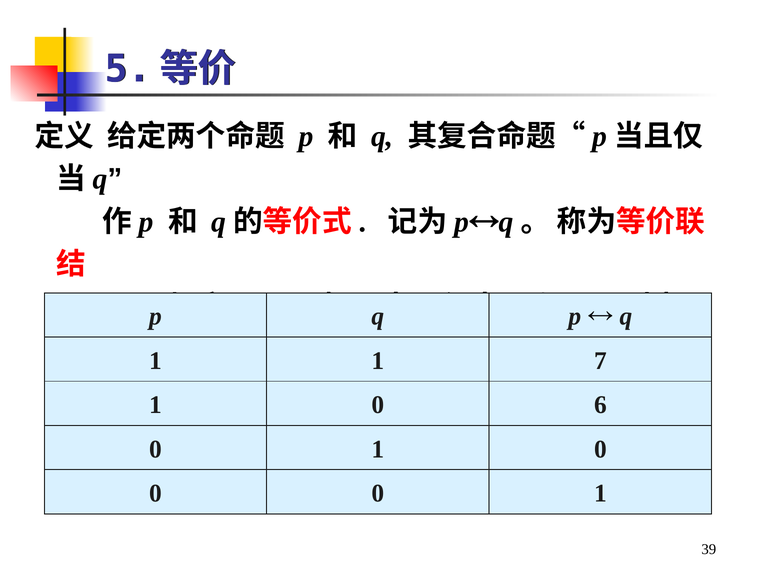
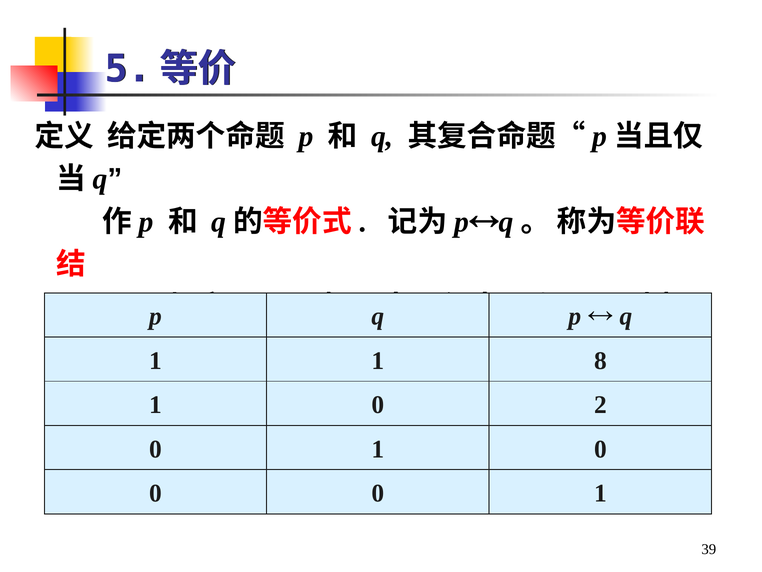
7: 7 -> 8
6: 6 -> 2
